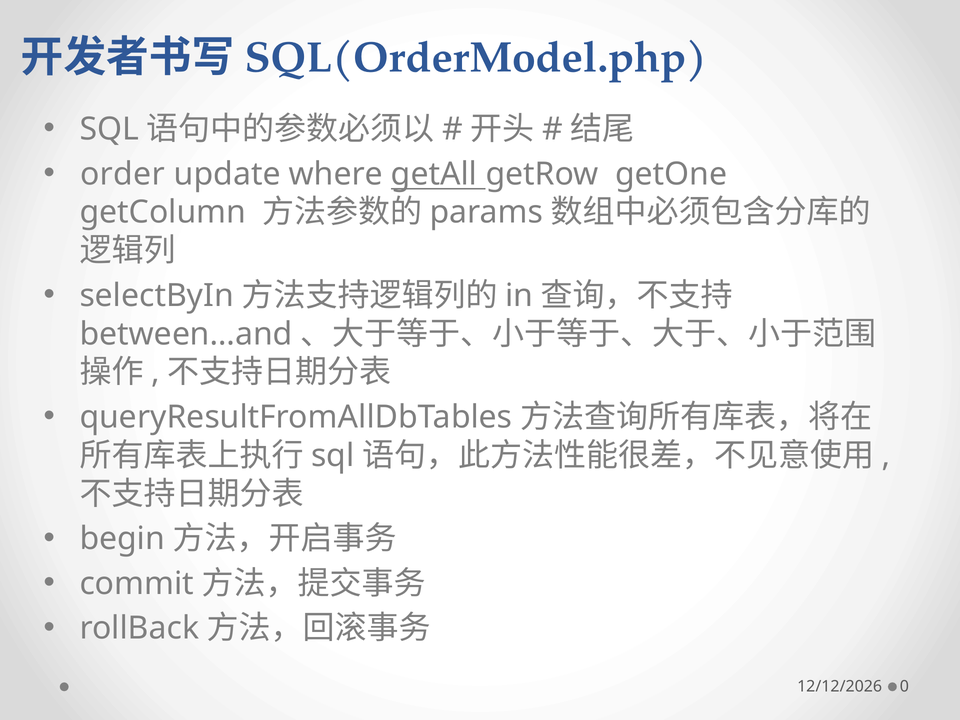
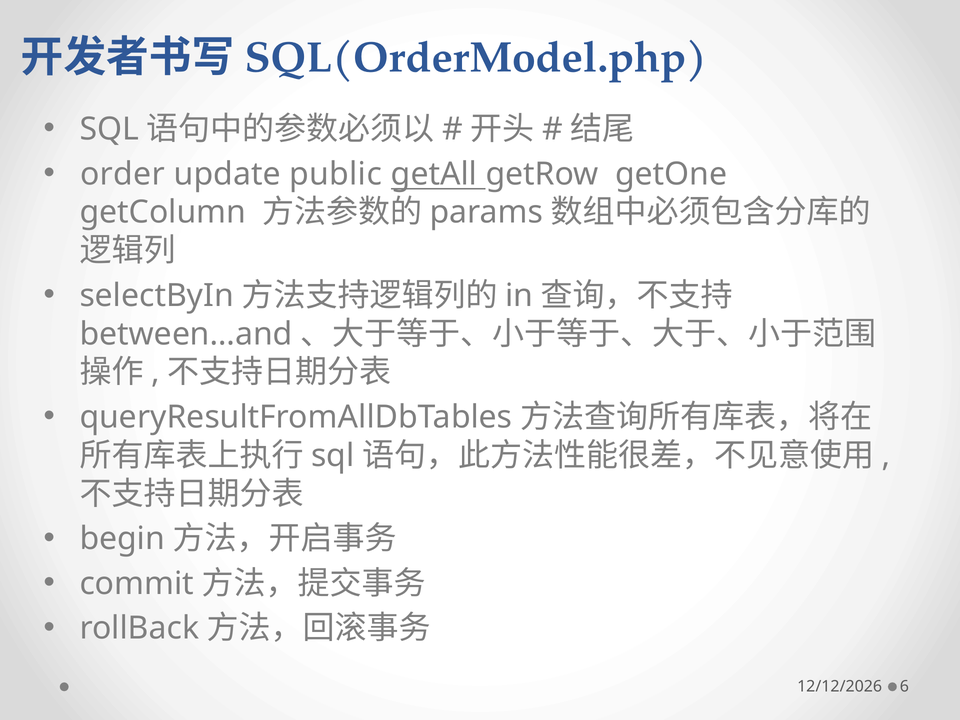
where: where -> public
0: 0 -> 6
